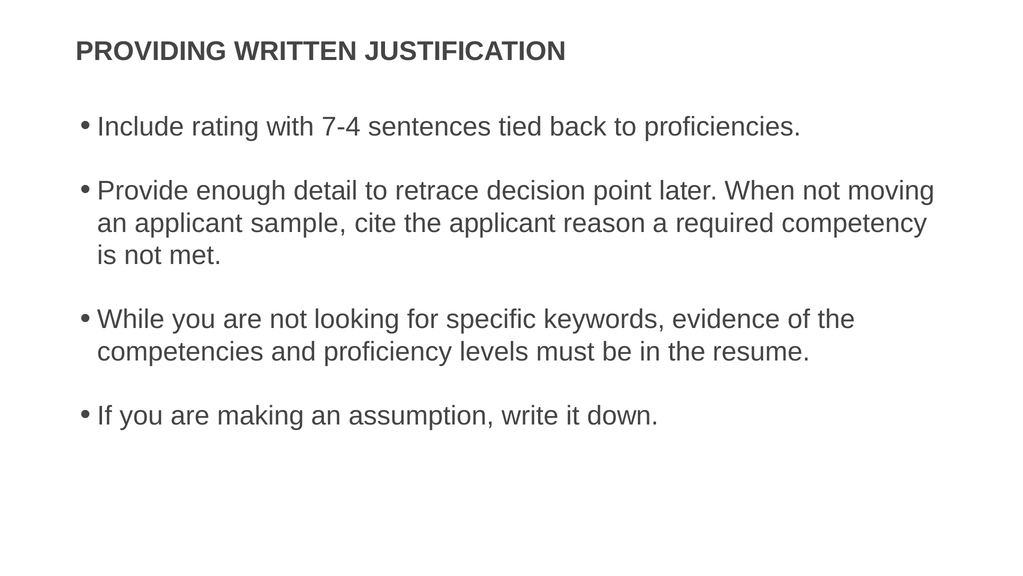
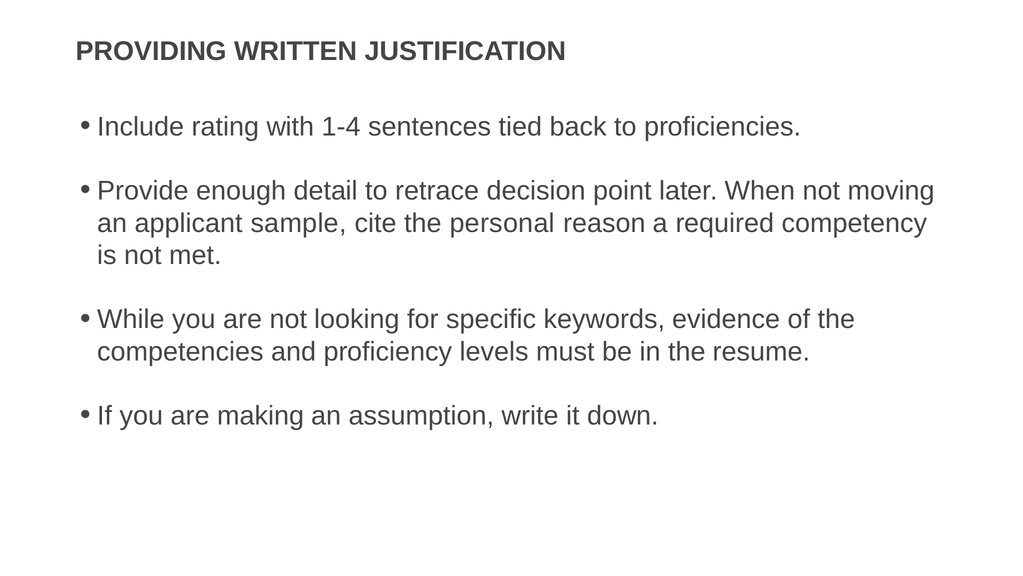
7-4: 7-4 -> 1-4
the applicant: applicant -> personal
